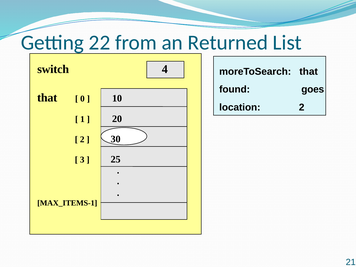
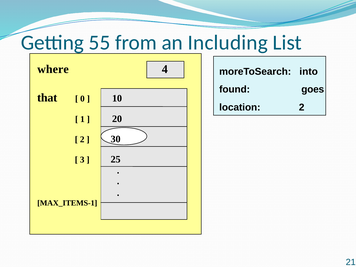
22: 22 -> 55
Returned: Returned -> Including
switch: switch -> where
moreToSearch that: that -> into
